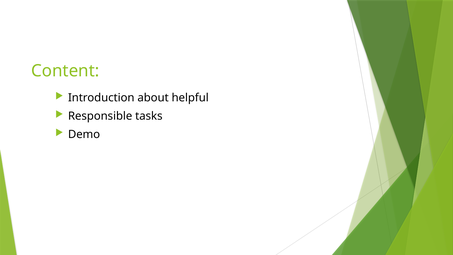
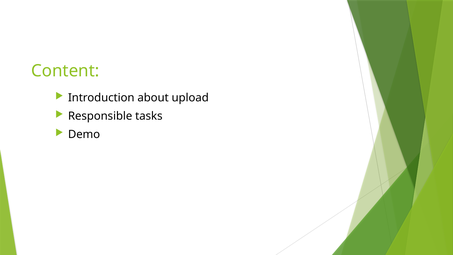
helpful: helpful -> upload
